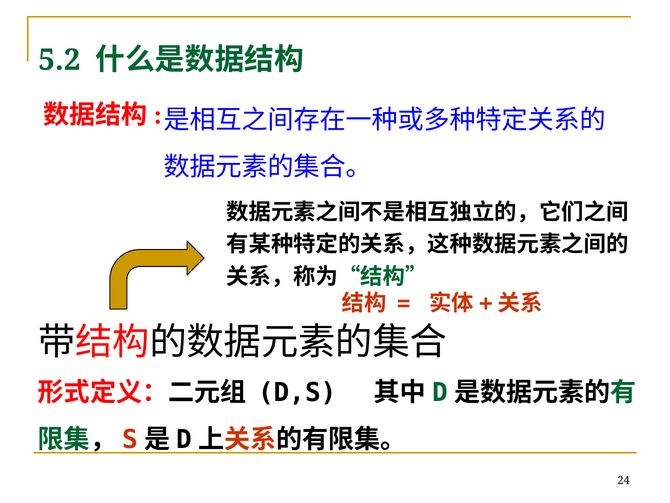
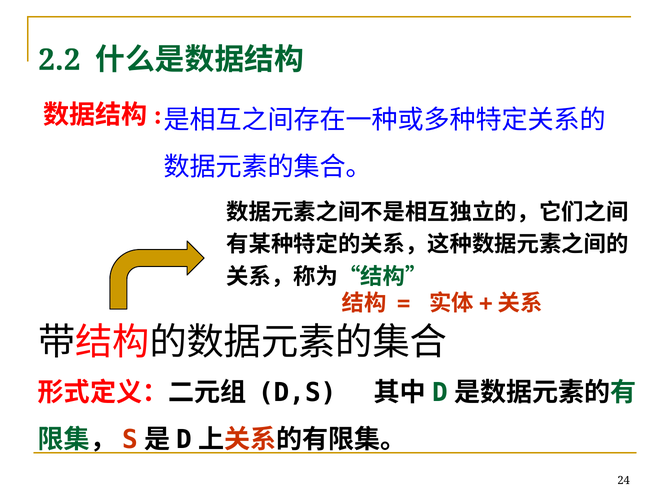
5.2: 5.2 -> 2.2
